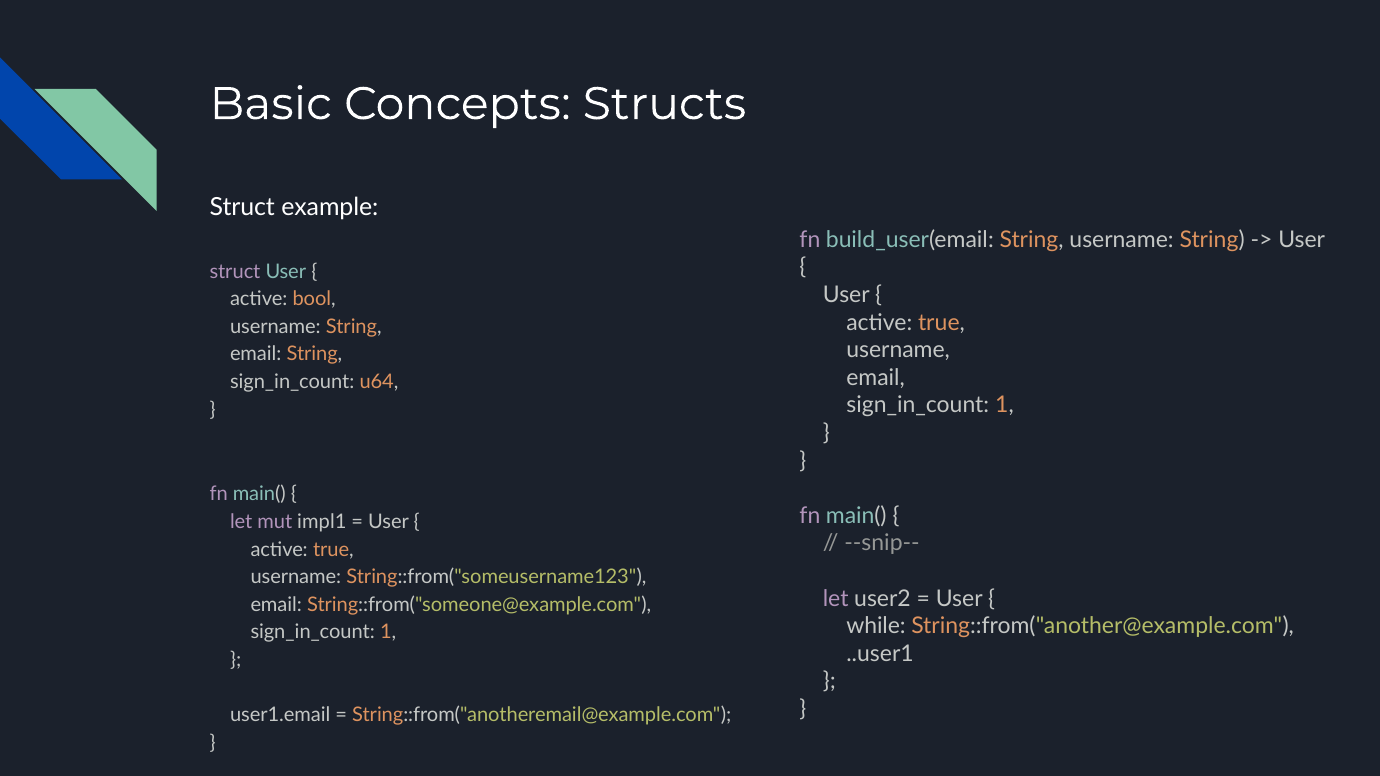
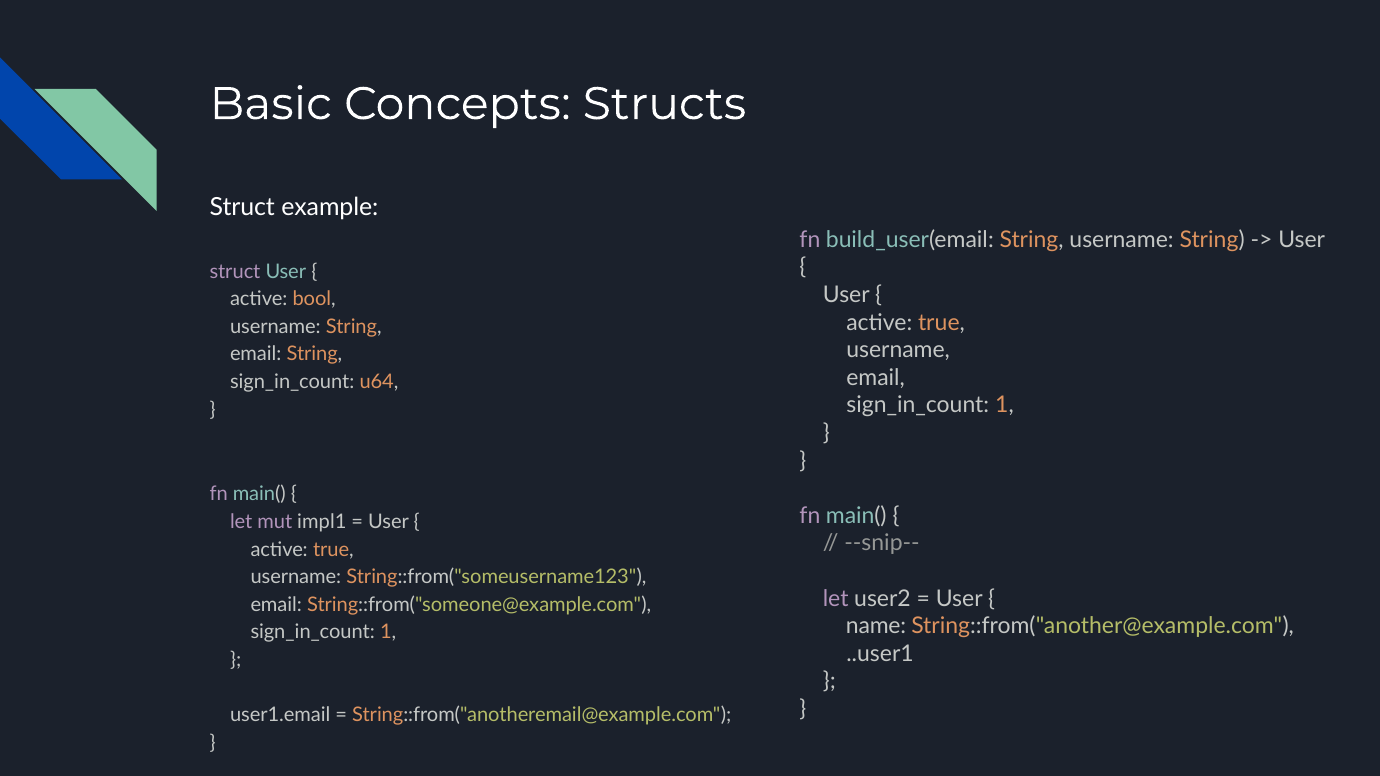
while: while -> name
